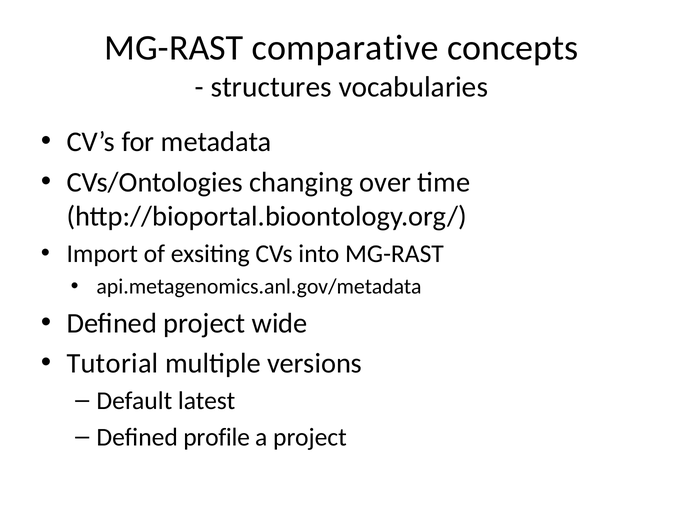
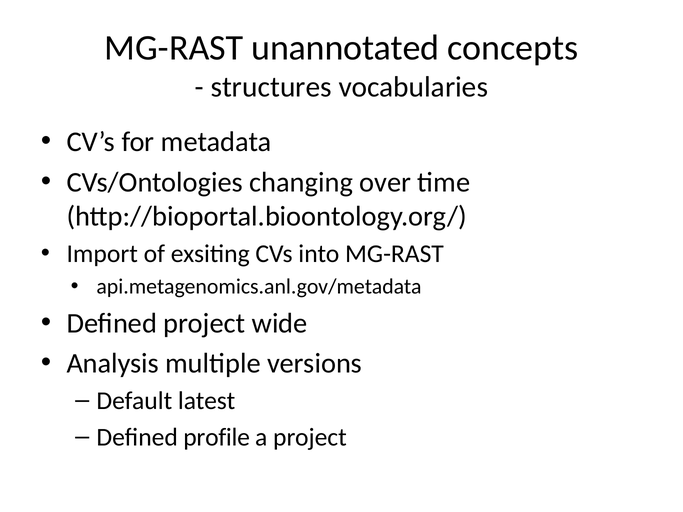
comparative: comparative -> unannotated
Tutorial: Tutorial -> Analysis
